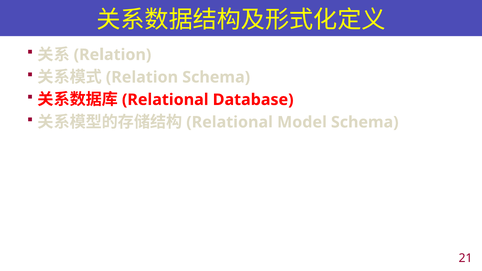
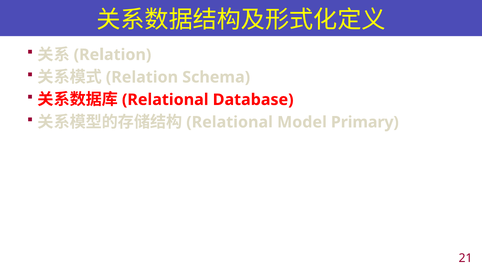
Model Schema: Schema -> Primary
